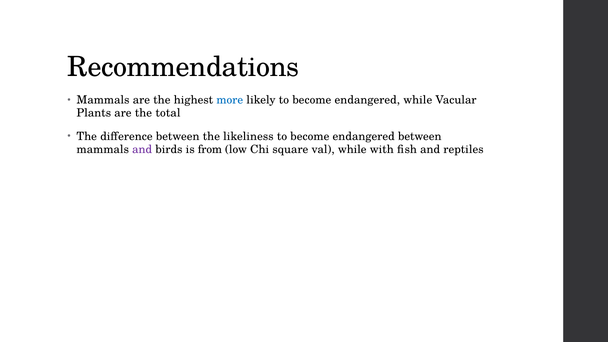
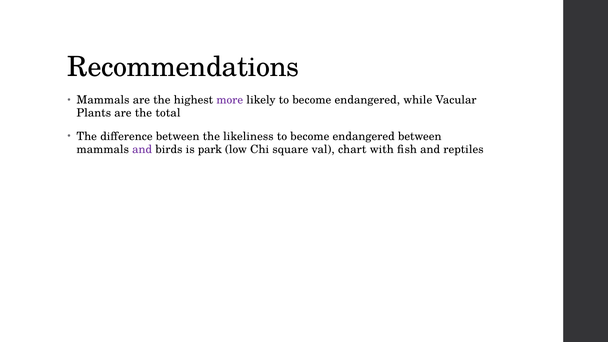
more colour: blue -> purple
from: from -> park
val while: while -> chart
